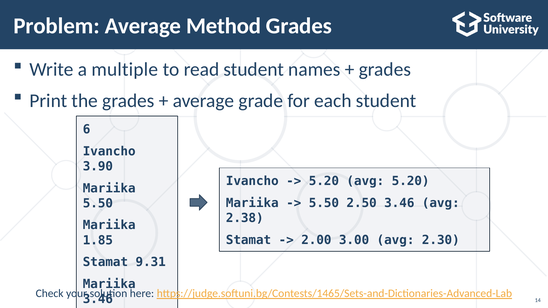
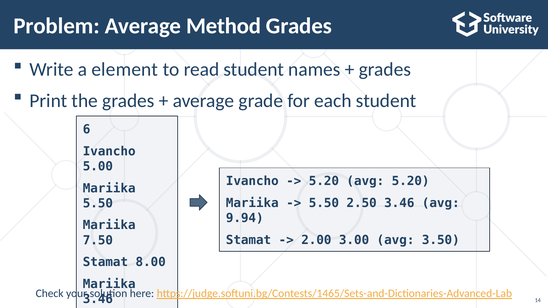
multiple: multiple -> element
3.90: 3.90 -> 5.00
2.38: 2.38 -> 9.94
2.30: 2.30 -> 3.50
1.85: 1.85 -> 7.50
9.31: 9.31 -> 8.00
